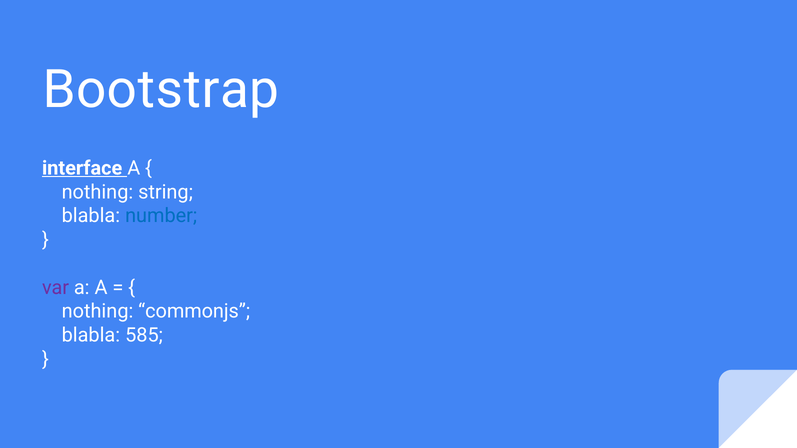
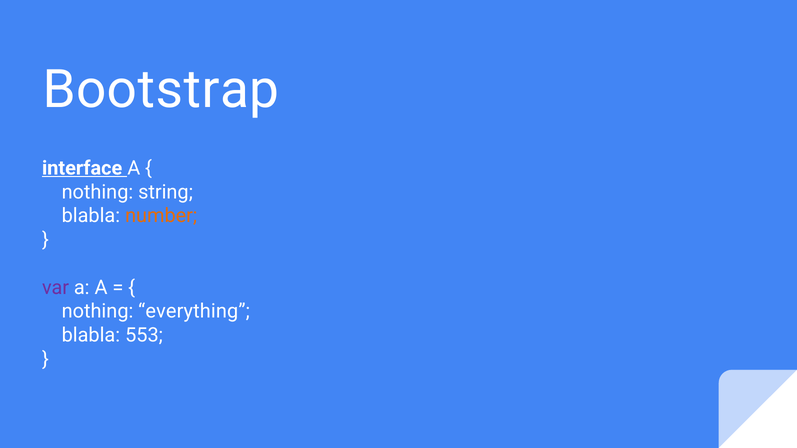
number colour: blue -> orange
commonjs: commonjs -> everything
585: 585 -> 553
